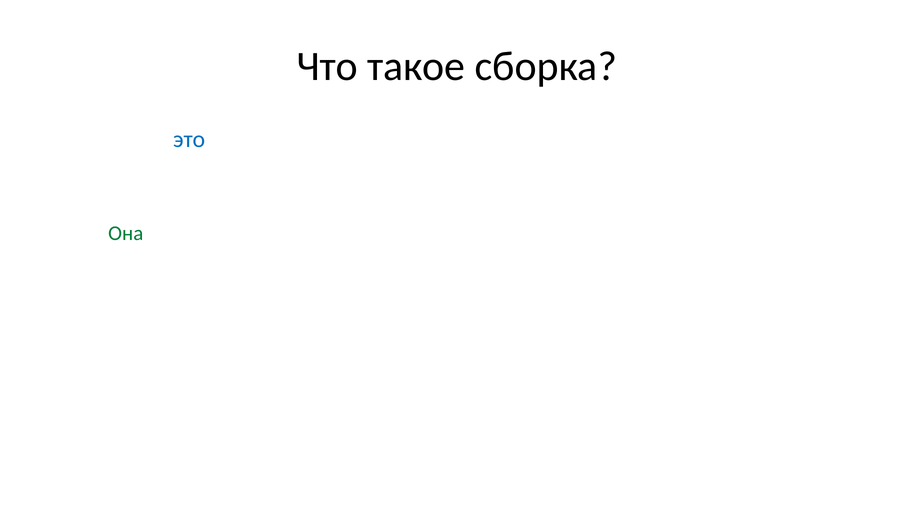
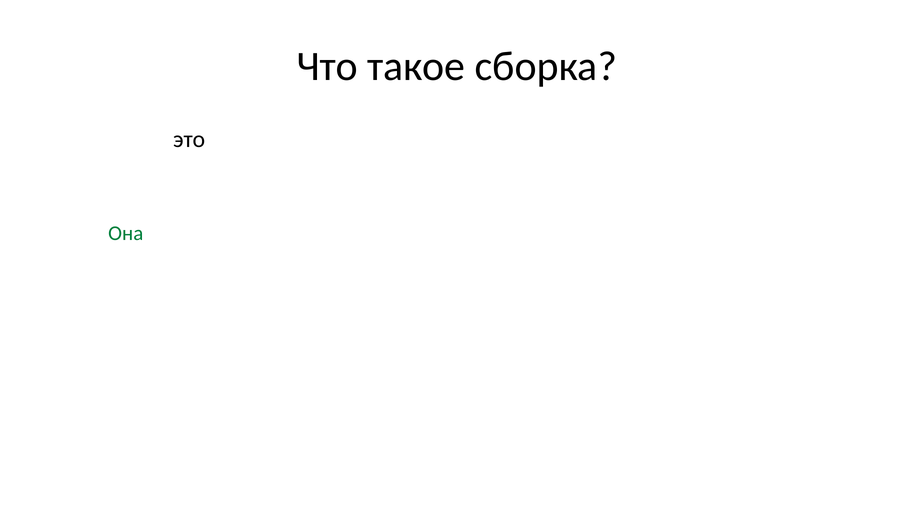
это colour: blue -> black
